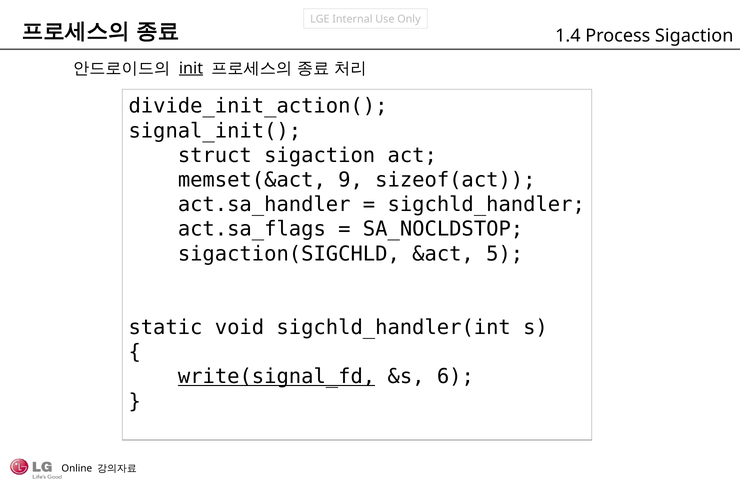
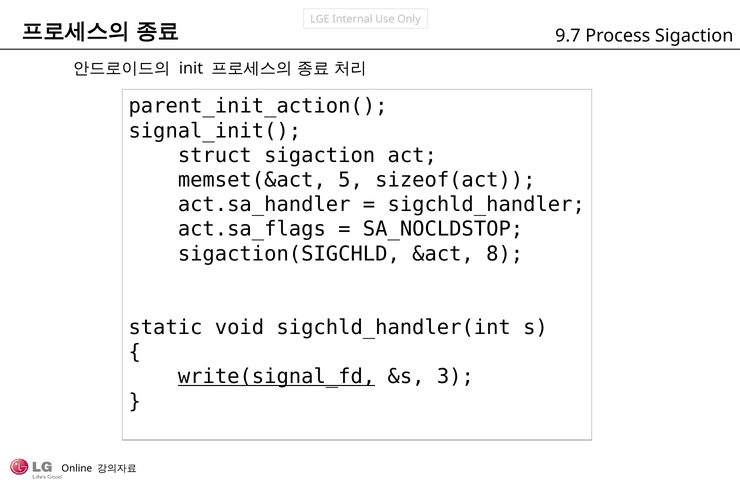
1.4: 1.4 -> 9.7
init underline: present -> none
divide_init_action(: divide_init_action( -> parent_init_action(
9: 9 -> 5
5: 5 -> 8
6: 6 -> 3
